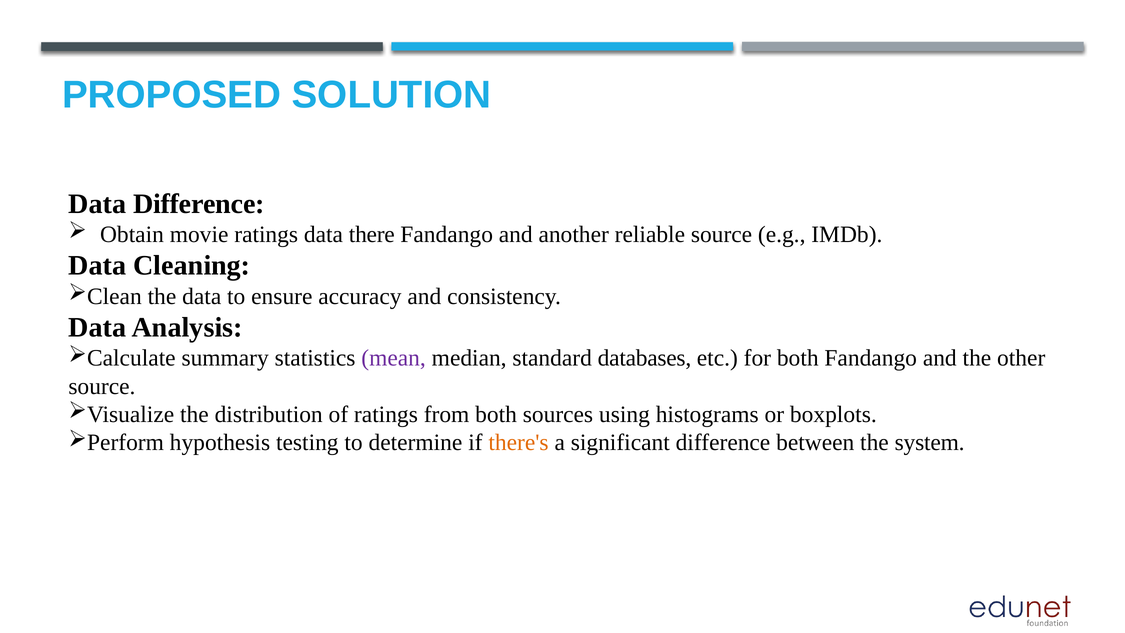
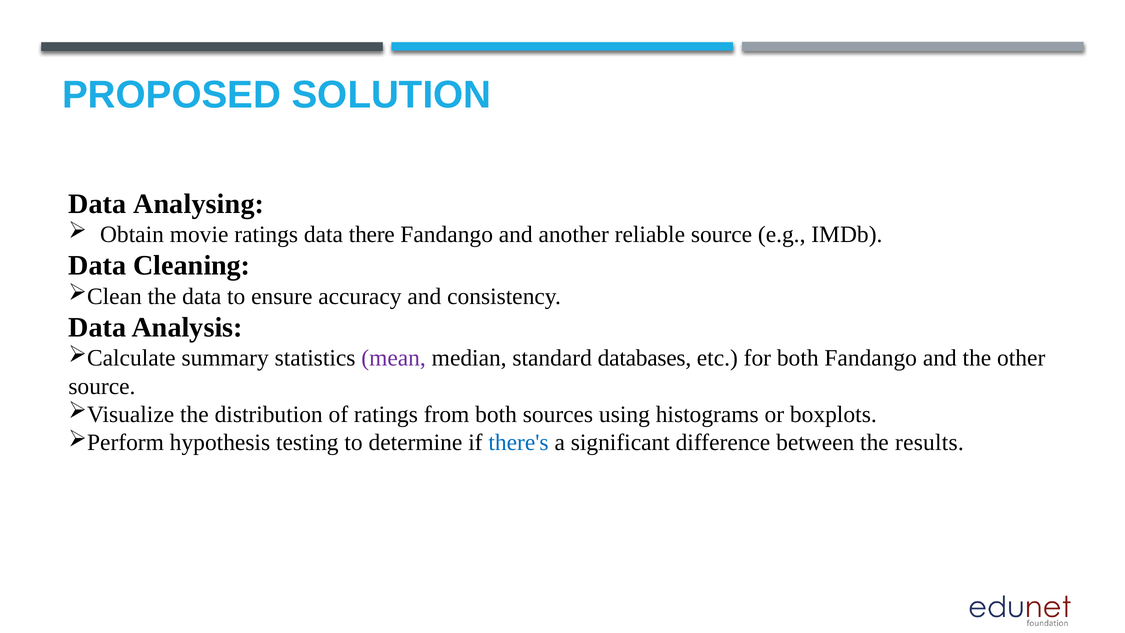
Data Difference: Difference -> Analysing
there's colour: orange -> blue
system: system -> results
